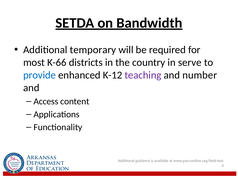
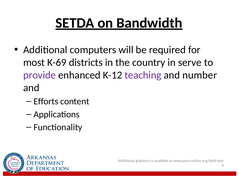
temporary: temporary -> computers
K-66: K-66 -> K-69
provide colour: blue -> purple
Access: Access -> Efforts
